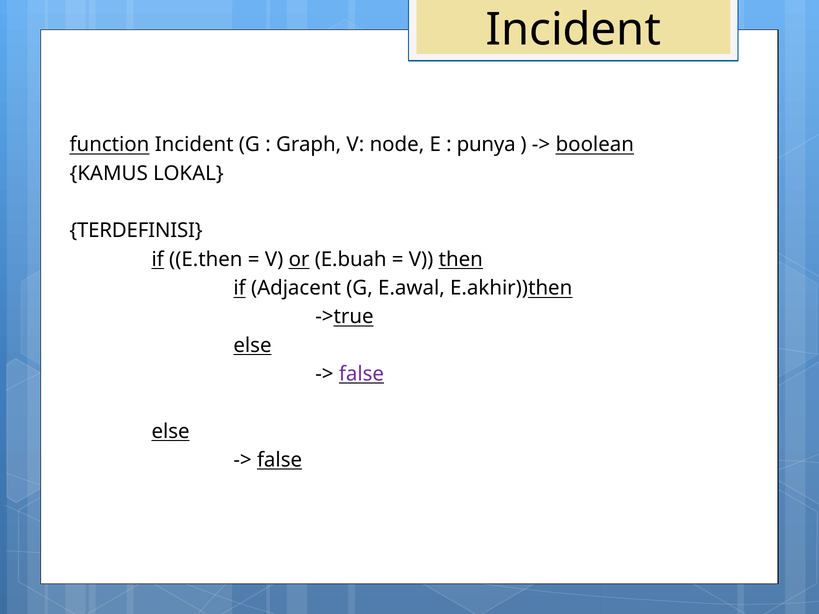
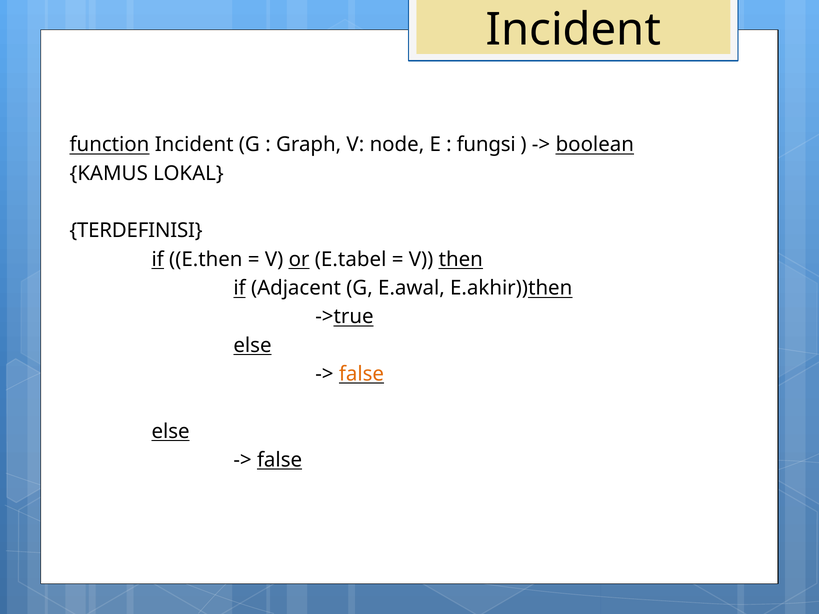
punya: punya -> fungsi
E.buah: E.buah -> E.tabel
false at (361, 374) colour: purple -> orange
